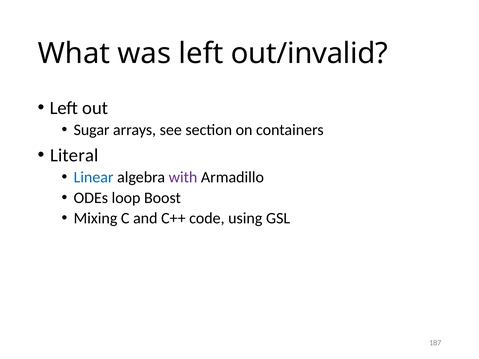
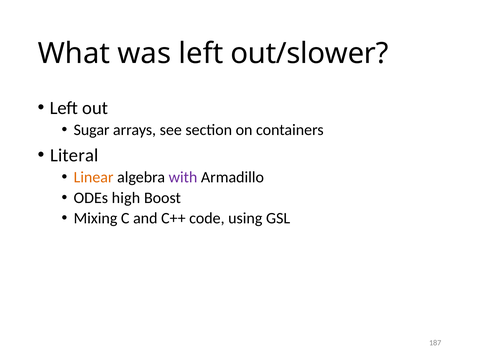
out/invalid: out/invalid -> out/slower
Linear colour: blue -> orange
loop: loop -> high
